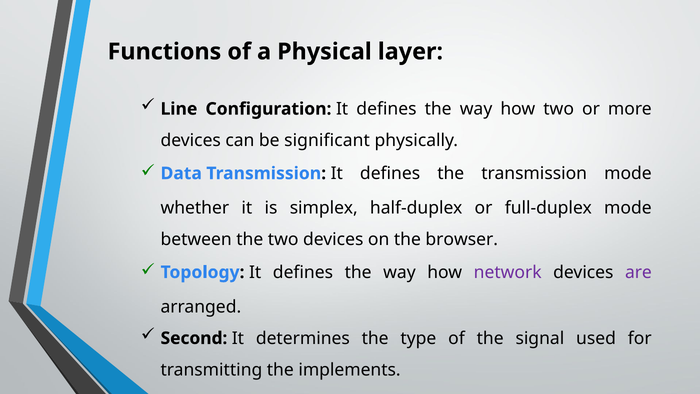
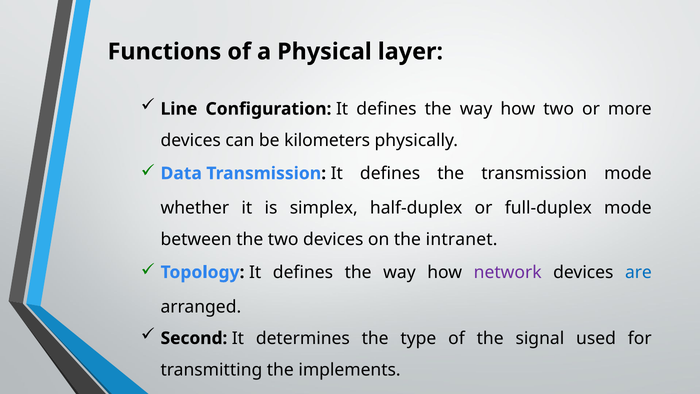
significant: significant -> kilometers
browser: browser -> intranet
are colour: purple -> blue
